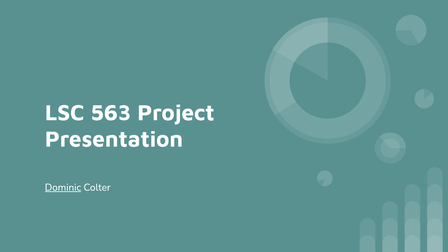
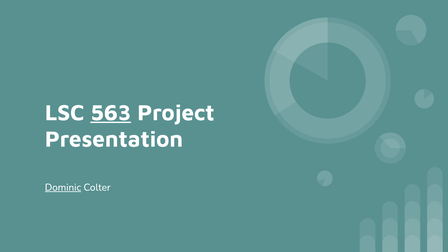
563 underline: none -> present
